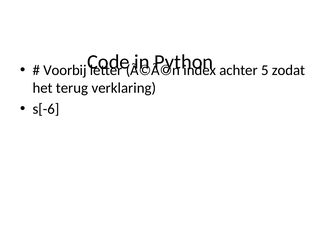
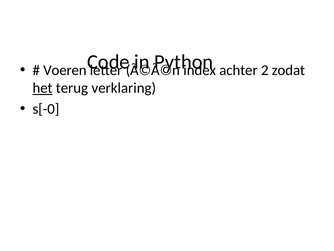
Voorbij: Voorbij -> Voeren
5: 5 -> 2
het underline: none -> present
s[-6: s[-6 -> s[-0
